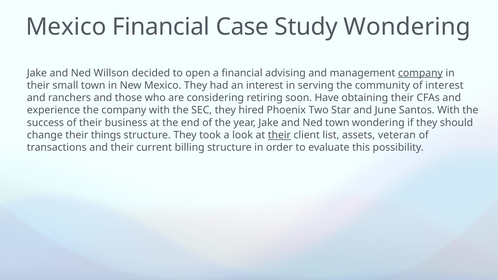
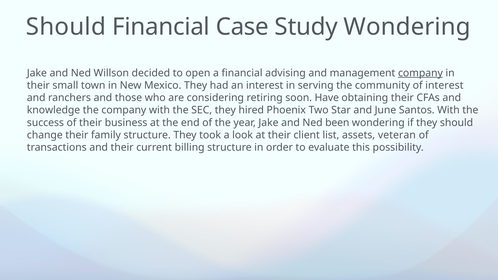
Mexico at (66, 27): Mexico -> Should
experience: experience -> knowledge
Ned town: town -> been
things: things -> family
their at (279, 135) underline: present -> none
